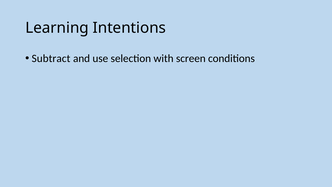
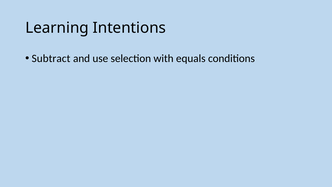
screen: screen -> equals
